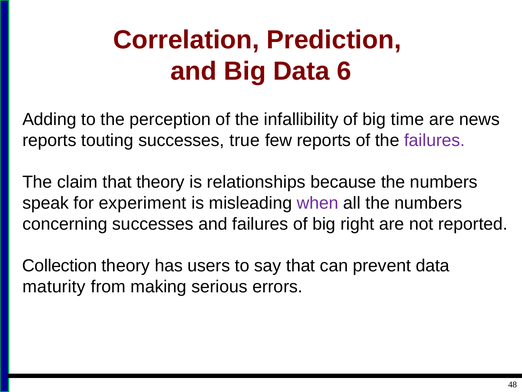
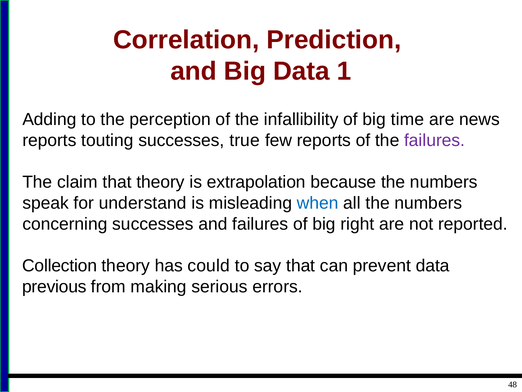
6: 6 -> 1
relationships: relationships -> extrapolation
experiment: experiment -> understand
when colour: purple -> blue
users: users -> could
maturity: maturity -> previous
